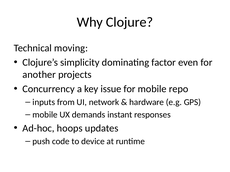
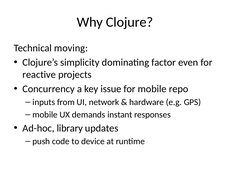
another: another -> reactive
hoops: hoops -> library
